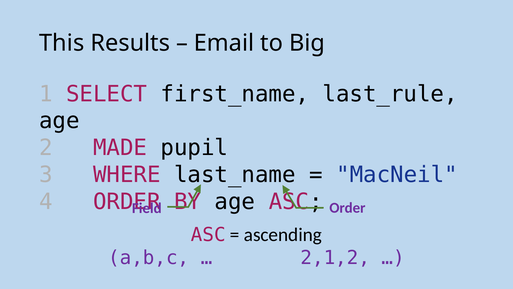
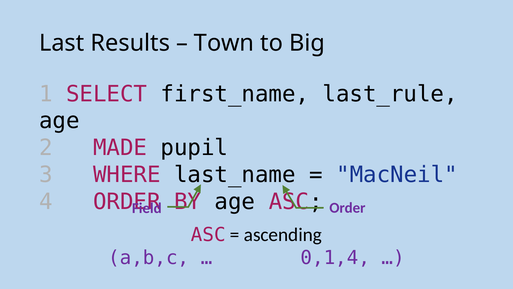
This: This -> Last
Email: Email -> Town
2,1,2: 2,1,2 -> 0,1,4
